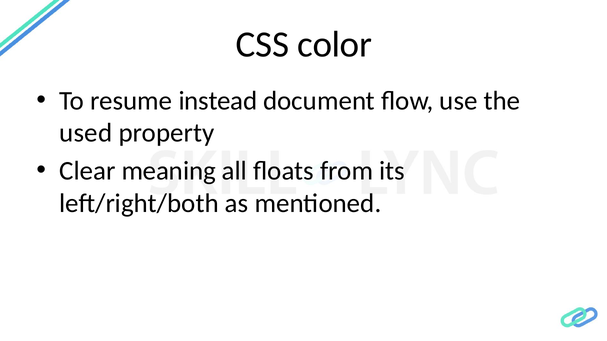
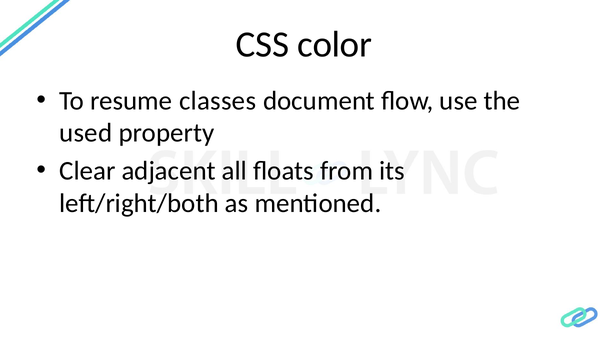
instead: instead -> classes
meaning: meaning -> adjacent
